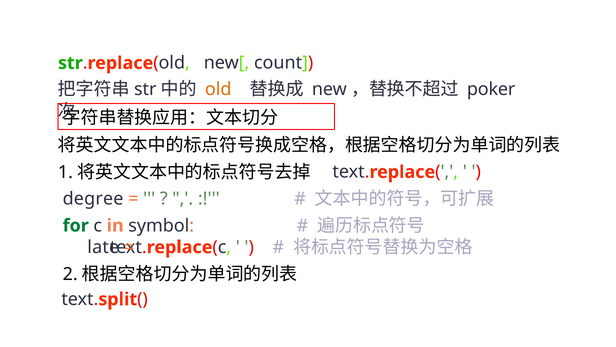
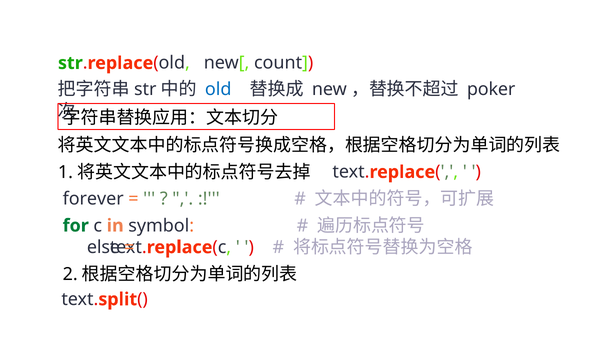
old at (218, 89) colour: orange -> blue
degree: degree -> forever
late: late -> else
